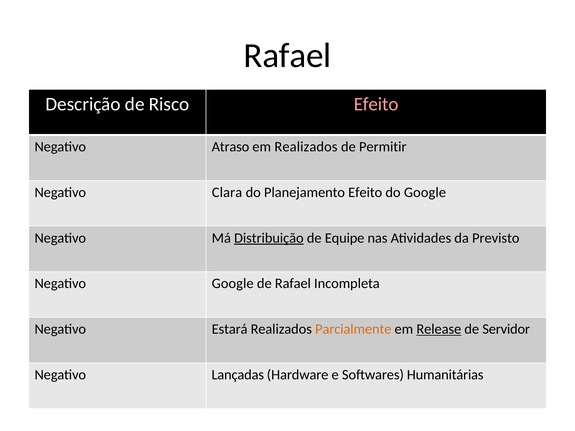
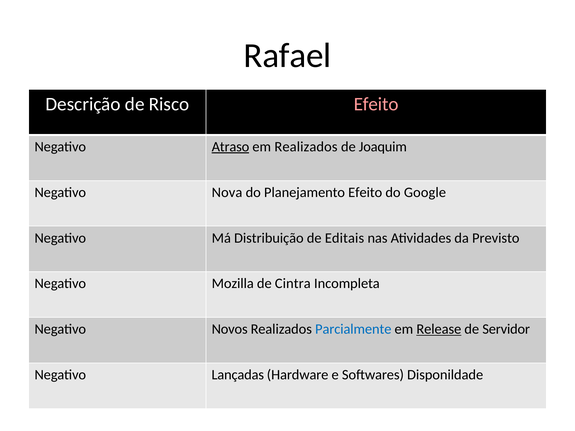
Atraso underline: none -> present
Permitir: Permitir -> Joaquim
Clara: Clara -> Nova
Distribuição underline: present -> none
Equipe: Equipe -> Editais
Negativo Google: Google -> Mozilla
de Rafael: Rafael -> Cintra
Estará: Estará -> Novos
Parcialmente colour: orange -> blue
Humanitárias: Humanitárias -> Disponildade
